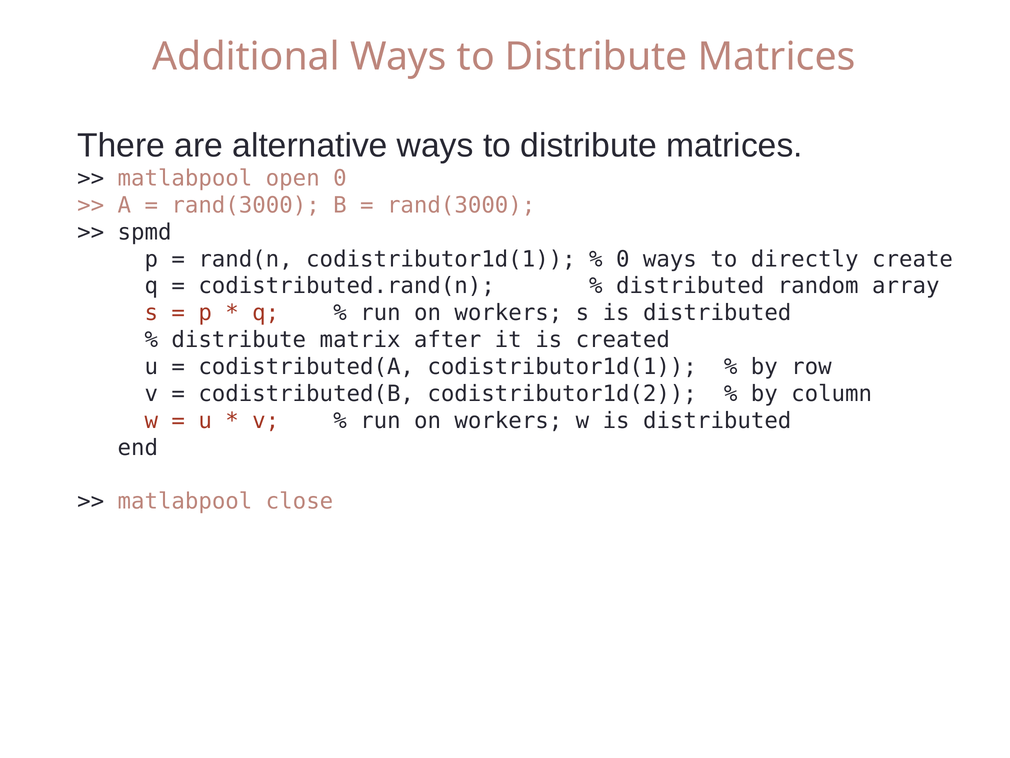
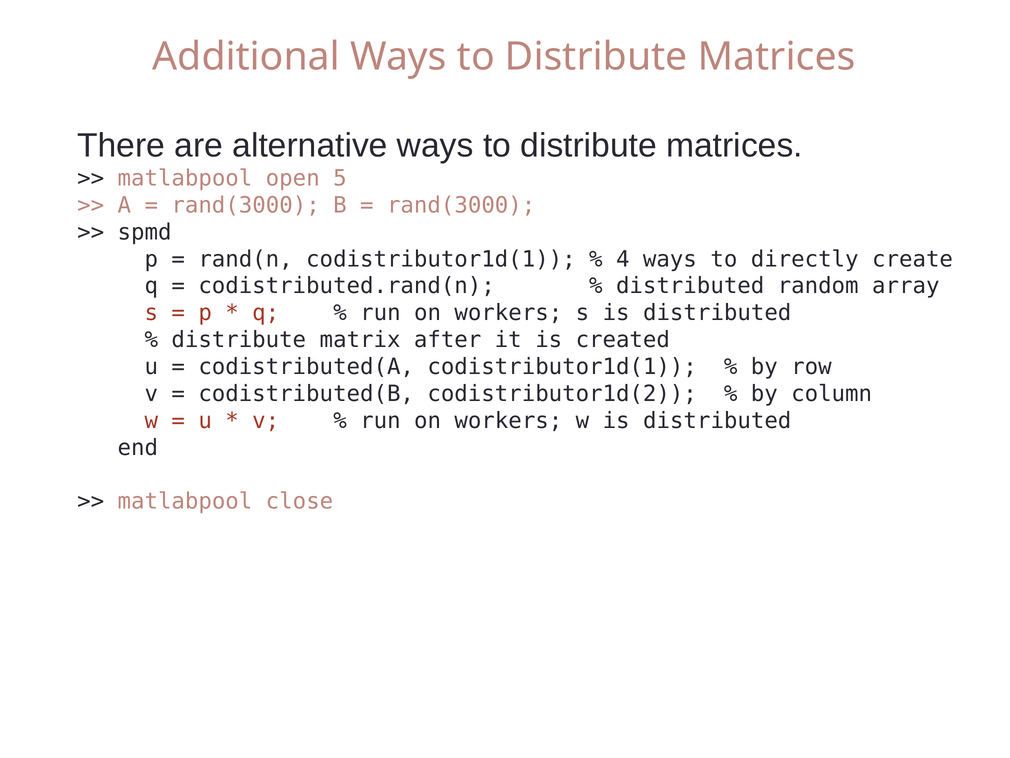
open 0: 0 -> 5
0 at (623, 259): 0 -> 4
